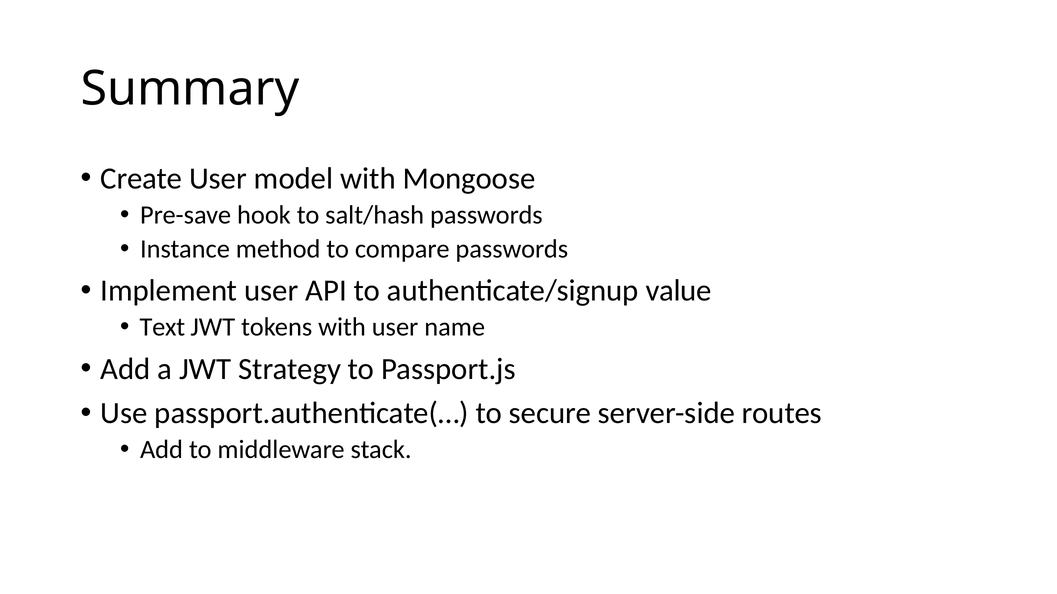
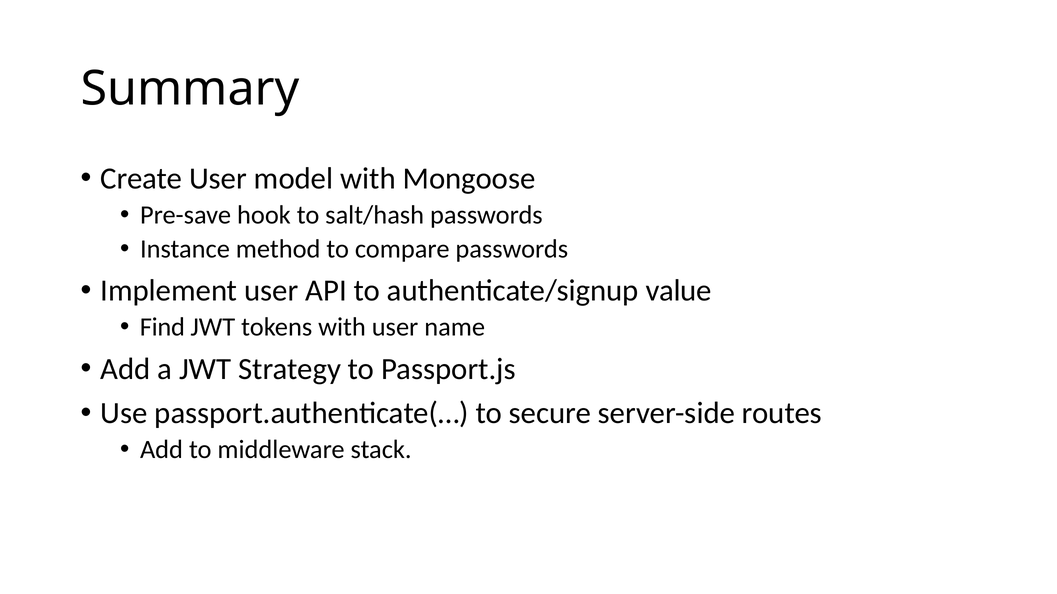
Text: Text -> Find
